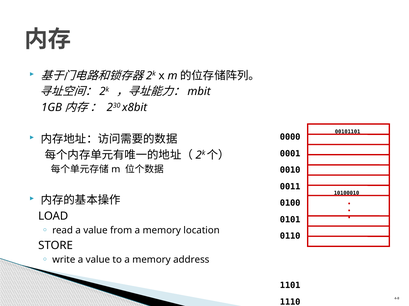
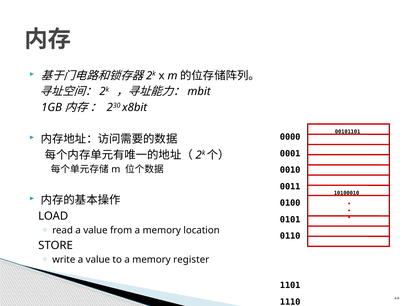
address: address -> register
